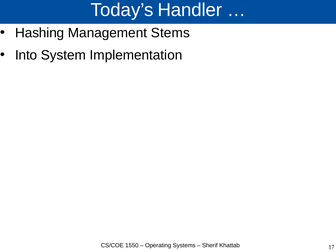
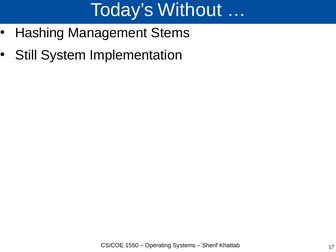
Handler: Handler -> Without
Into: Into -> Still
